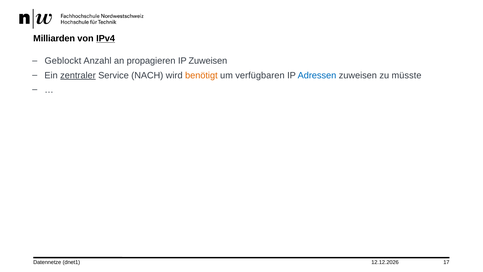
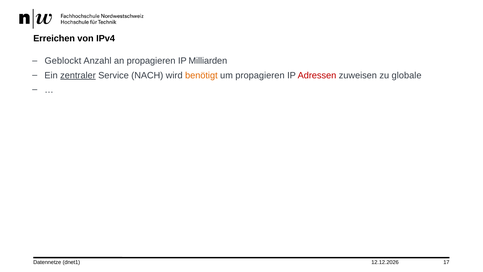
Milliarden: Milliarden -> Erreichen
IPv4 underline: present -> none
IP Zuweisen: Zuweisen -> Milliarden
um verfügbaren: verfügbaren -> propagieren
Adressen colour: blue -> red
müsste: müsste -> globale
